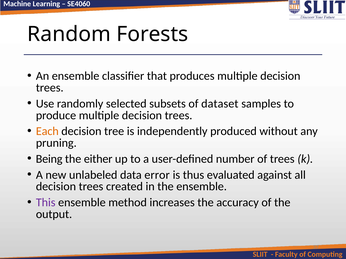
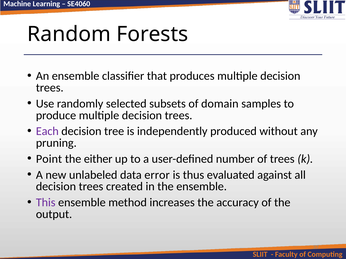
dataset: dataset -> domain
Each colour: orange -> purple
Being: Being -> Point
